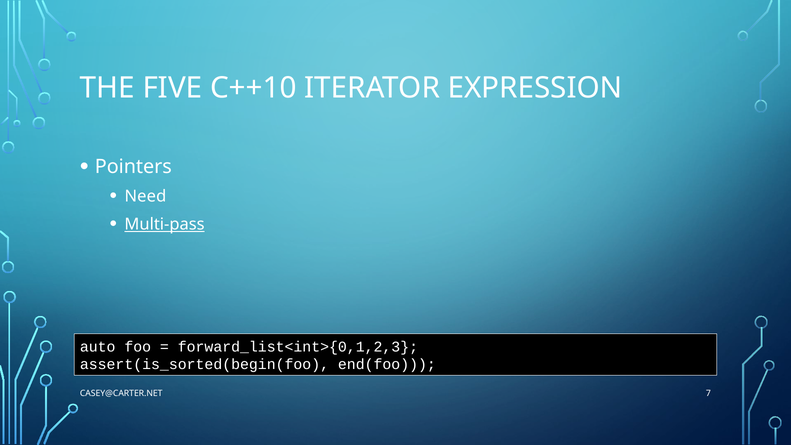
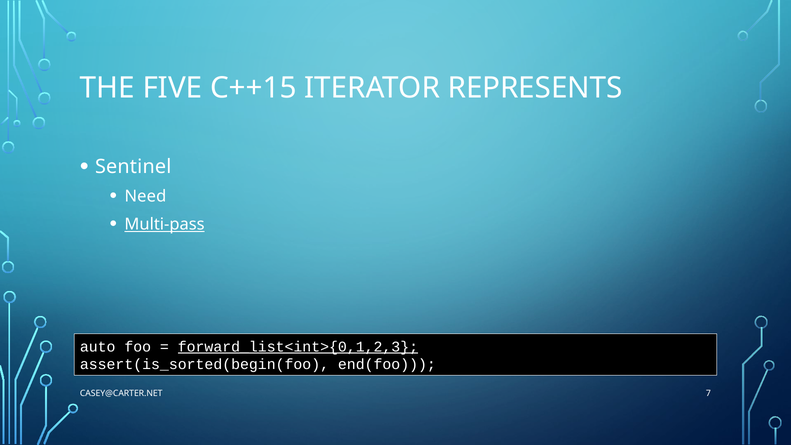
C++10: C++10 -> C++15
EXPRESSION: EXPRESSION -> REPRESENTS
Pointers: Pointers -> Sentinel
forward_list<int>{0,1,2,3 underline: none -> present
